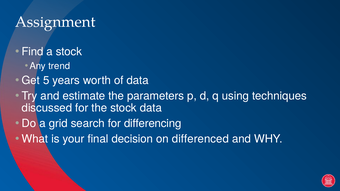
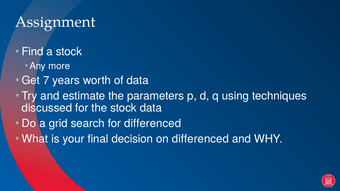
trend: trend -> more
5: 5 -> 7
for differencing: differencing -> differenced
